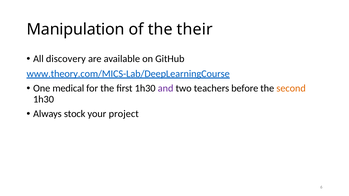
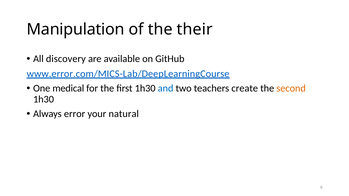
www.theory.com/MICS-Lab/DeepLearningCourse: www.theory.com/MICS-Lab/DeepLearningCourse -> www.error.com/MICS-Lab/DeepLearningCourse
and colour: purple -> blue
before: before -> create
stock: stock -> error
project: project -> natural
